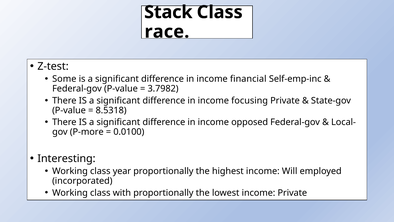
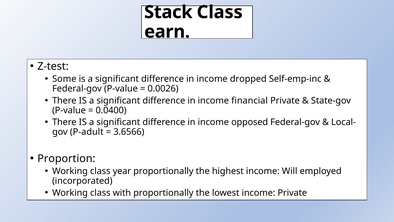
race: race -> earn
financial: financial -> dropped
3.7982: 3.7982 -> 0.0026
focusing: focusing -> financial
8.5318: 8.5318 -> 0.0400
P-more: P-more -> P-adult
0.0100: 0.0100 -> 3.6566
Interesting: Interesting -> Proportion
